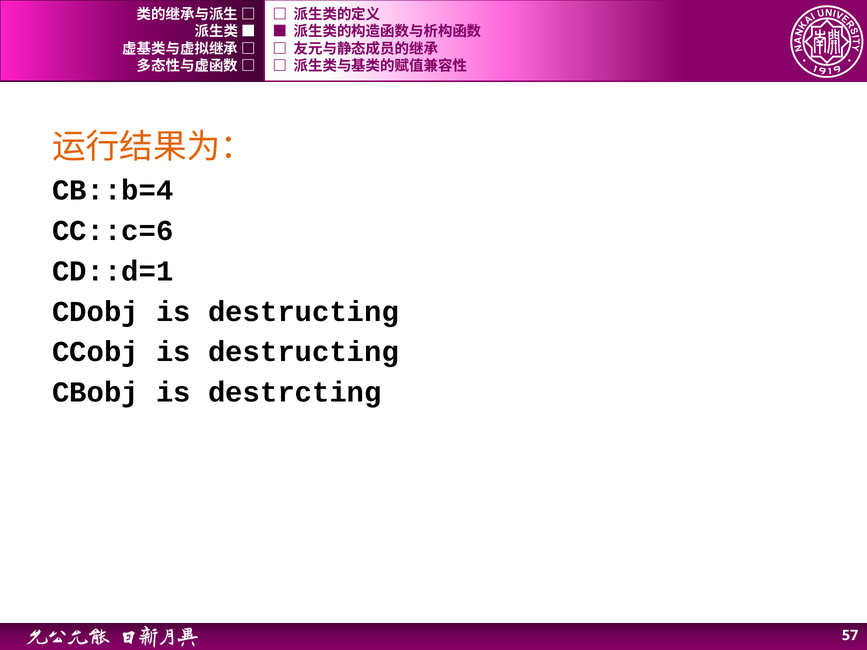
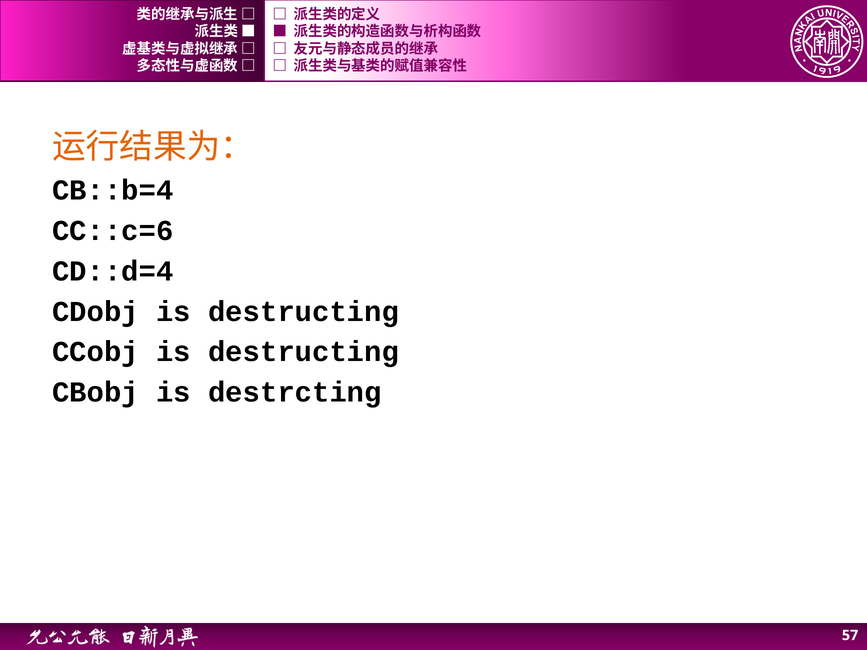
CD::d=1: CD::d=1 -> CD::d=4
